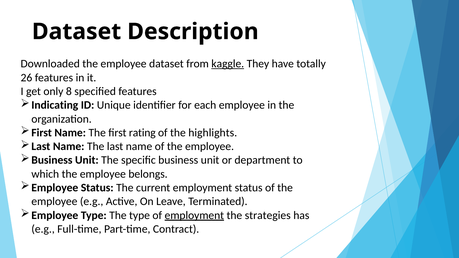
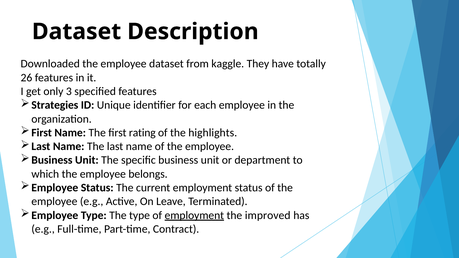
kaggle underline: present -> none
8: 8 -> 3
Indicating: Indicating -> Strategies
strategies: strategies -> improved
